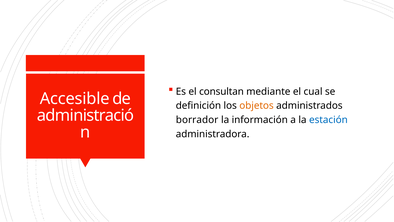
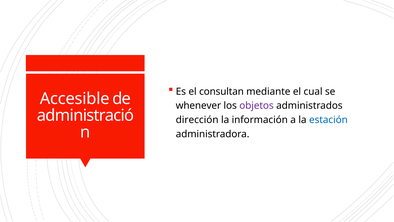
definición: definición -> whenever
objetos colour: orange -> purple
borrador: borrador -> dirección
